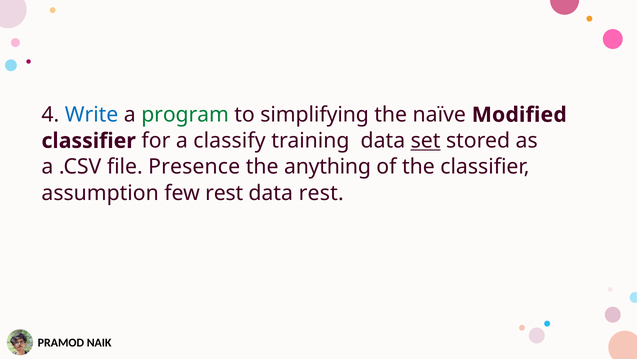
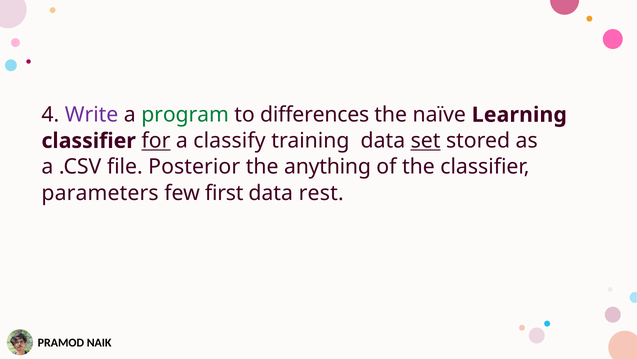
Write colour: blue -> purple
simplifying: simplifying -> differences
Modified: Modified -> Learning
for underline: none -> present
Presence: Presence -> Posterior
assumption: assumption -> parameters
few rest: rest -> first
